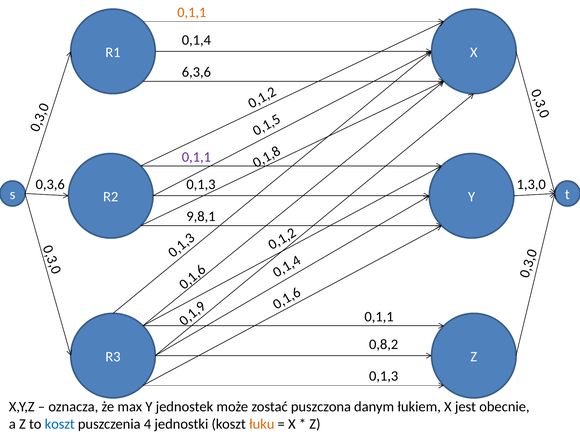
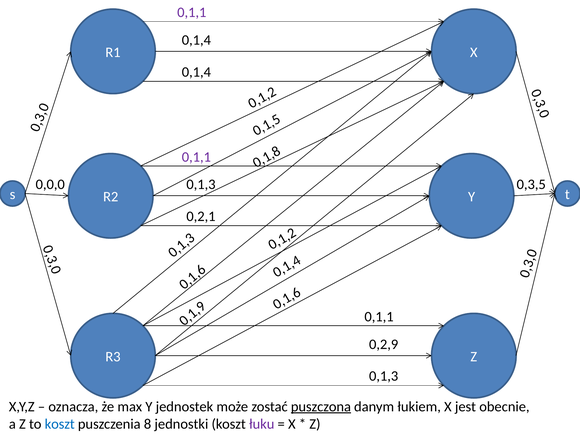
0,1,1 at (192, 13) colour: orange -> purple
6,3,6 at (196, 72): 6,3,6 -> 0,1,4
0,3,6: 0,3,6 -> 0,0,0
1,3,0: 1,3,0 -> 0,3,5
9,8,1: 9,8,1 -> 0,2,1
0,8,2: 0,8,2 -> 0,2,9
puszczona underline: none -> present
puszczenia 4: 4 -> 8
łuku colour: orange -> purple
